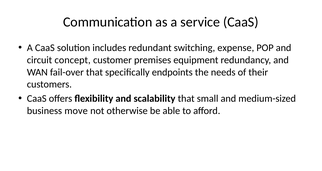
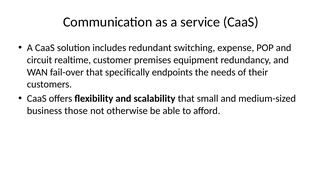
concept: concept -> realtime
move: move -> those
